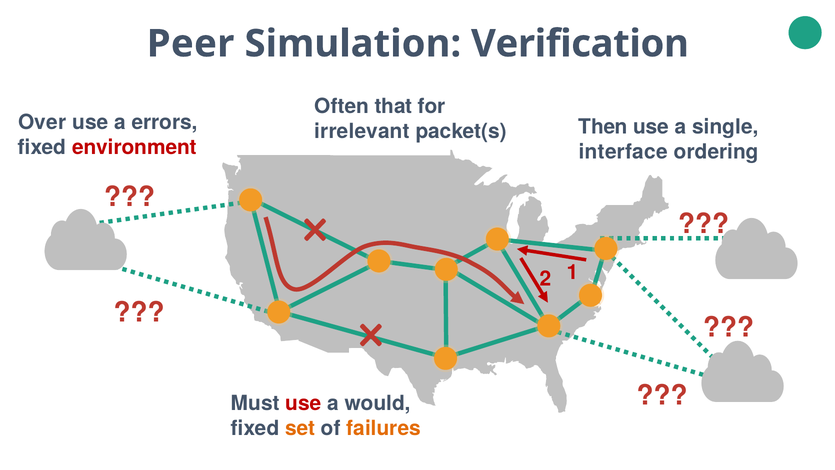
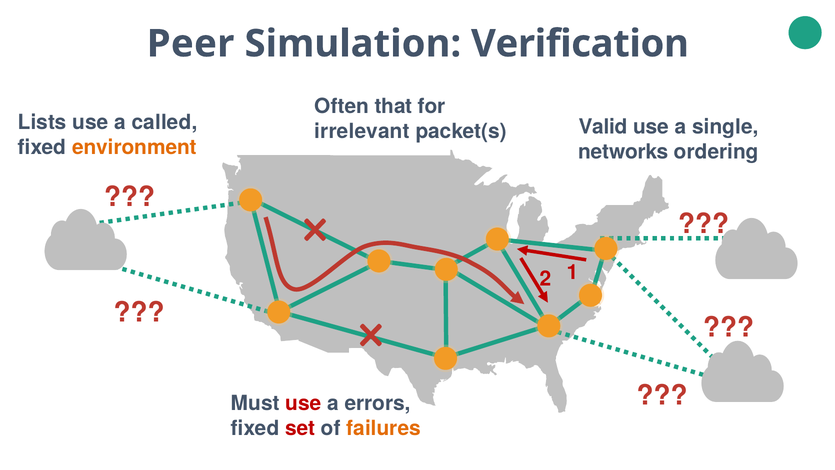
Over: Over -> Lists
errors: errors -> called
Then: Then -> Valid
environment colour: red -> orange
interface: interface -> networks
would: would -> errors
set colour: orange -> red
